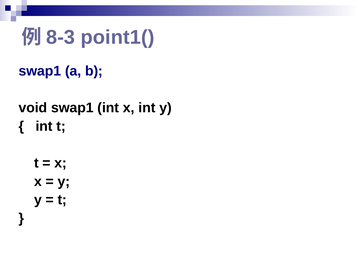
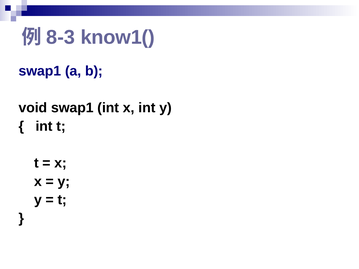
point1(: point1( -> know1(
